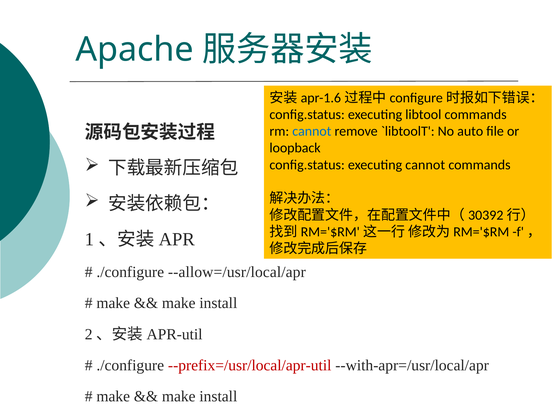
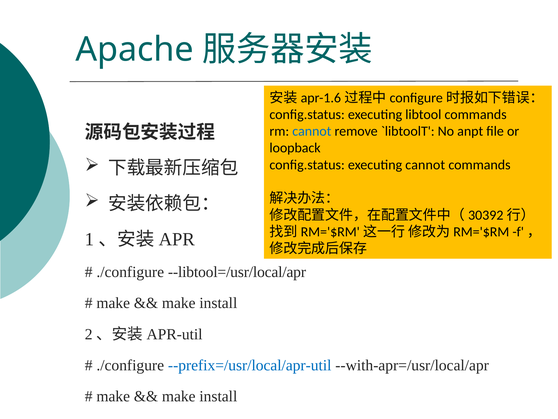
auto: auto -> anpt
--allow=/usr/local/apr: --allow=/usr/local/apr -> --libtool=/usr/local/apr
--prefix=/usr/local/apr-util colour: red -> blue
